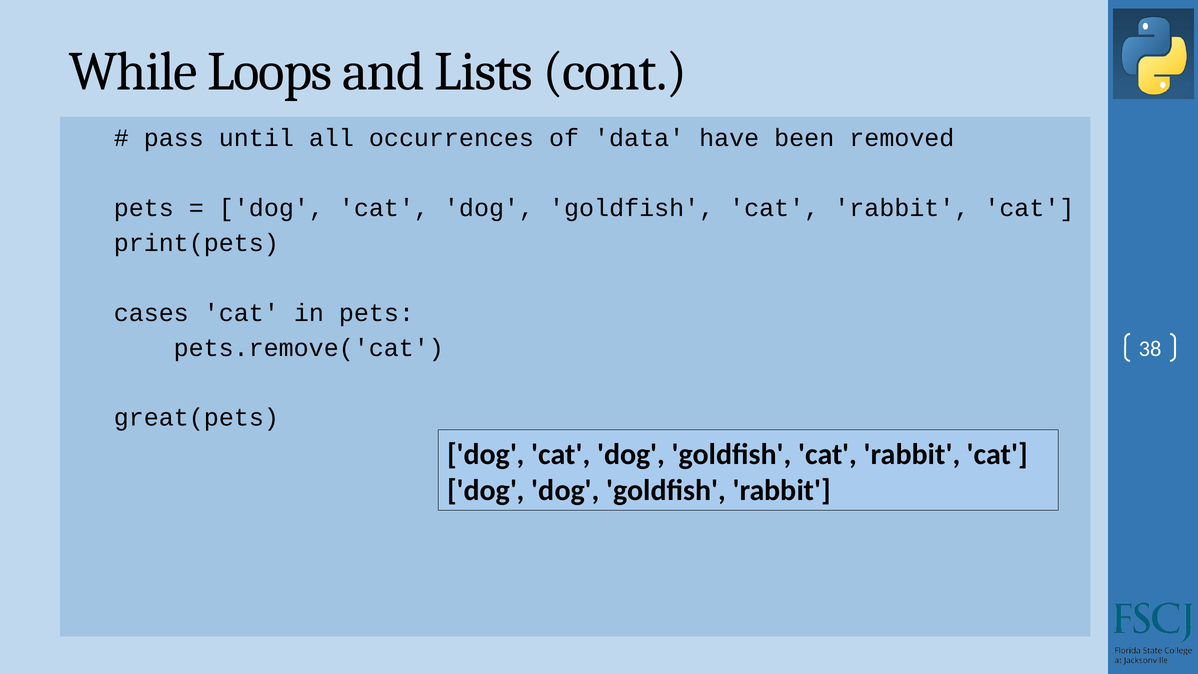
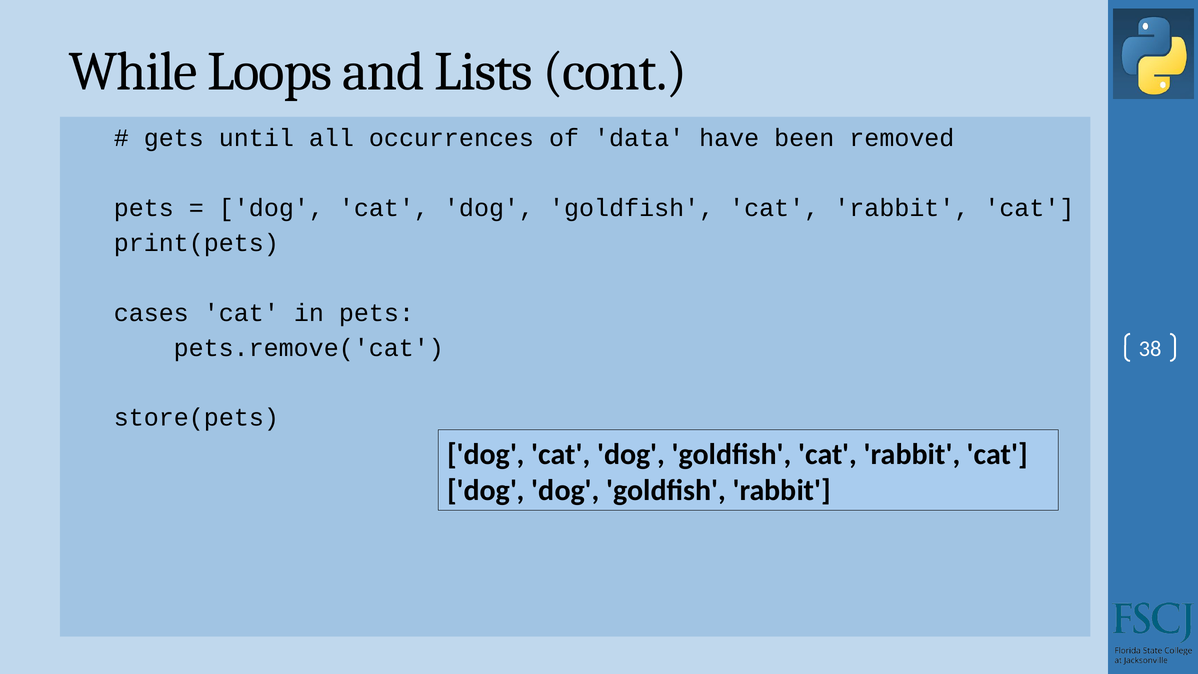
pass: pass -> gets
great(pets: great(pets -> store(pets
